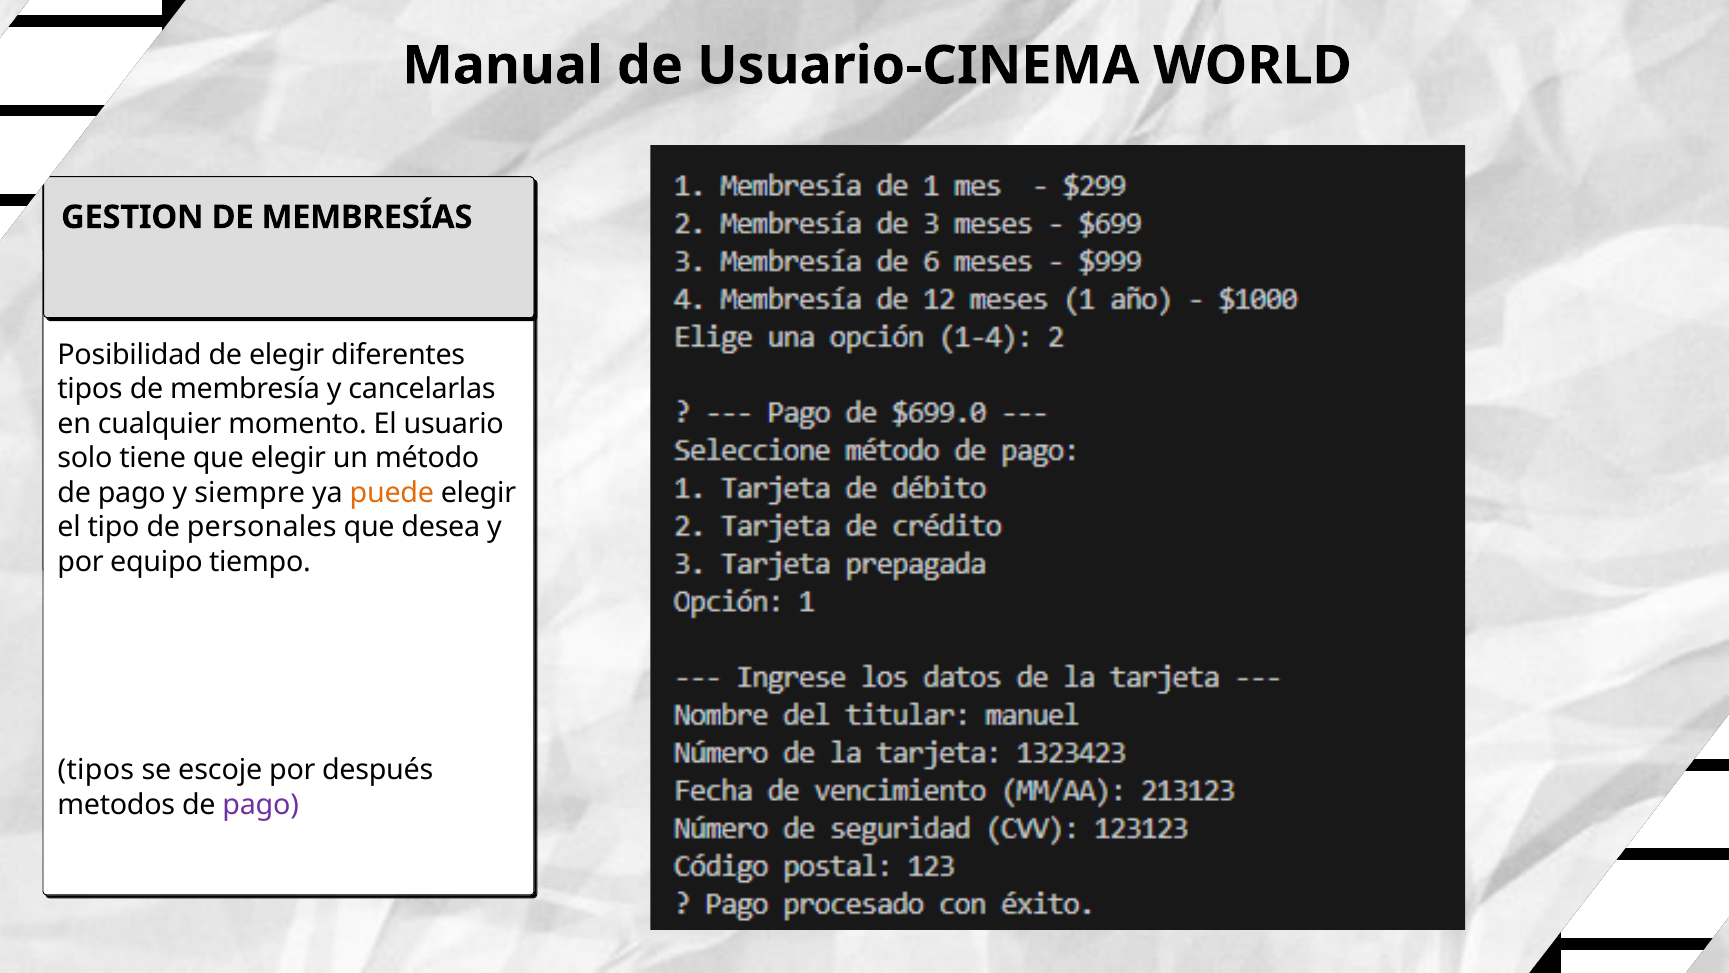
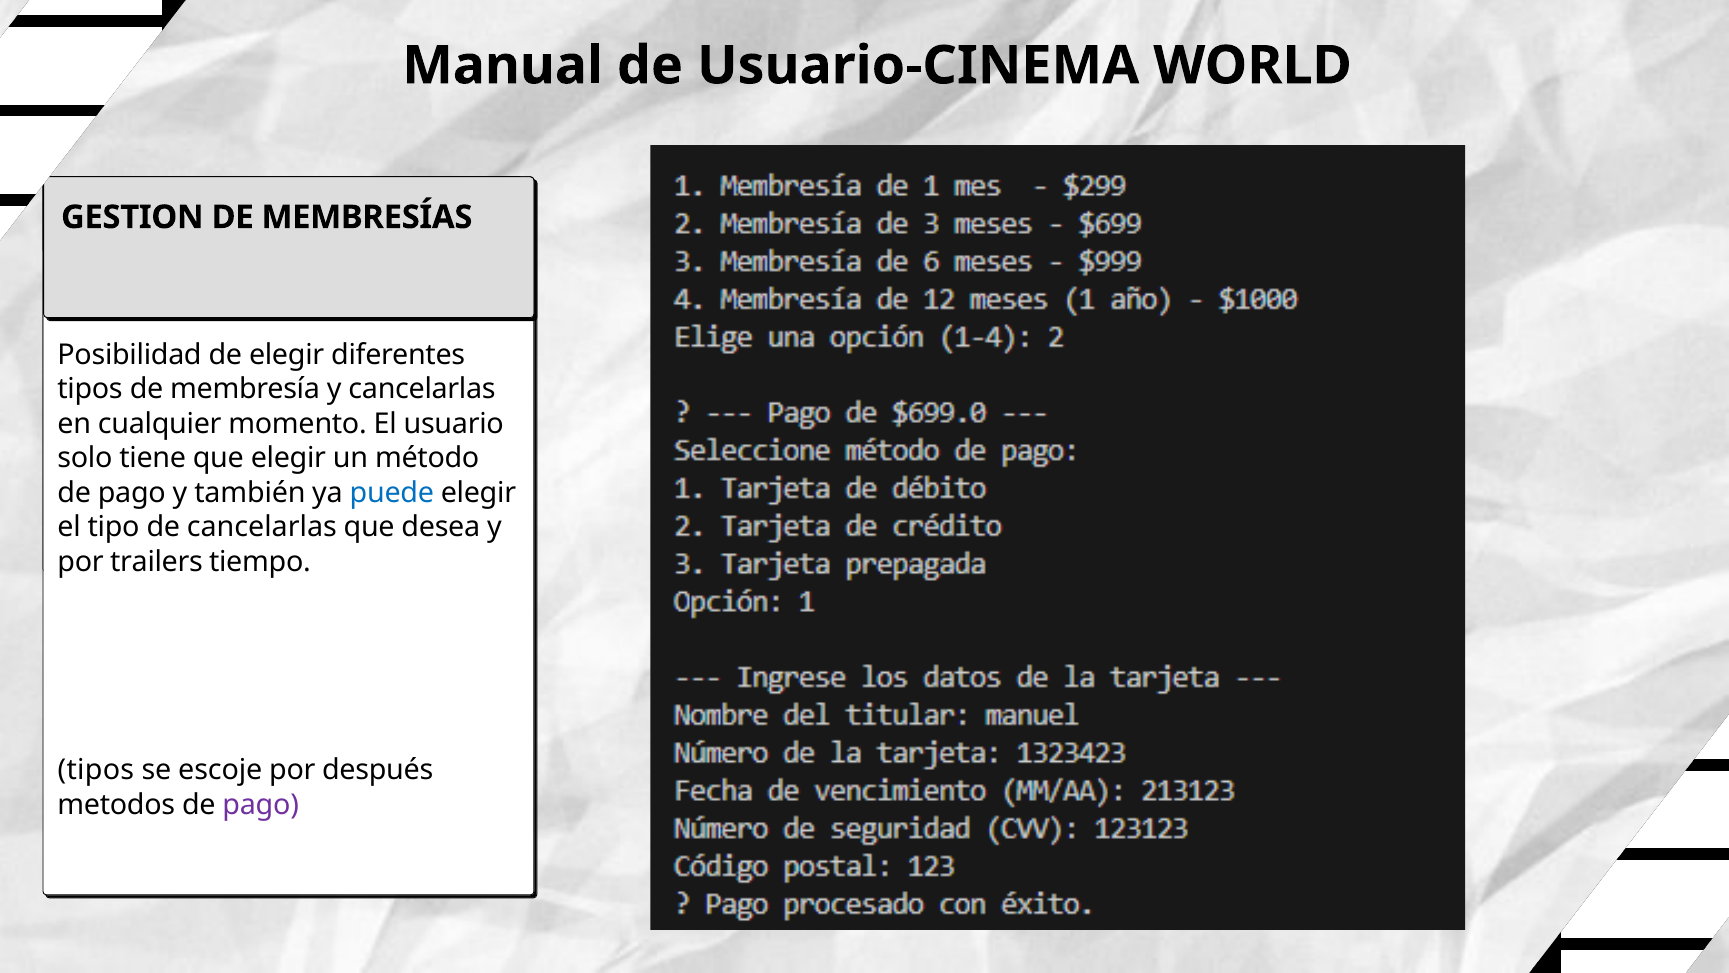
siempre: siempre -> también
puede colour: orange -> blue
de personales: personales -> cancelarlas
equipo: equipo -> trailers
